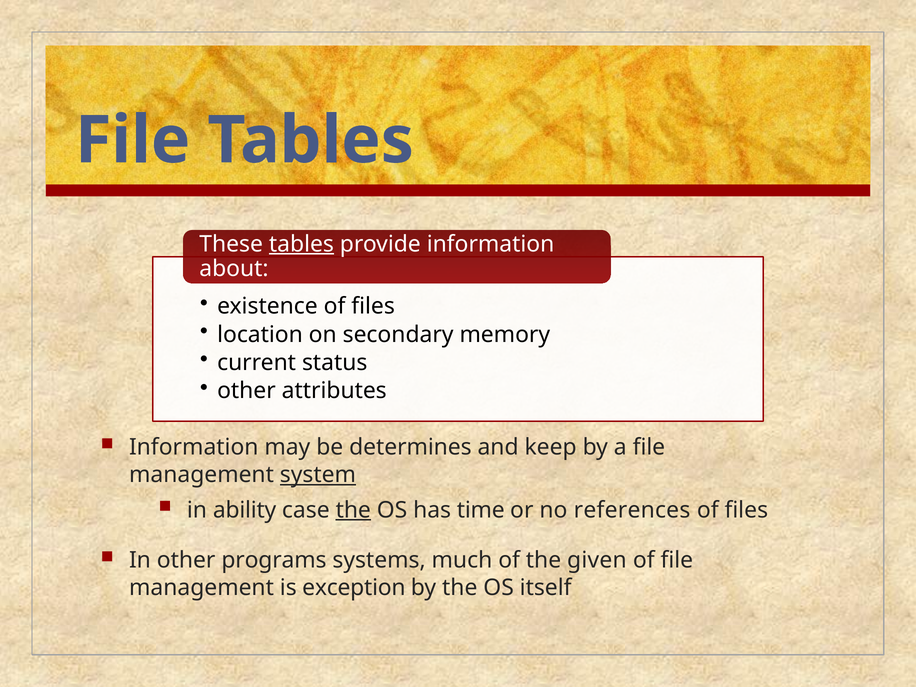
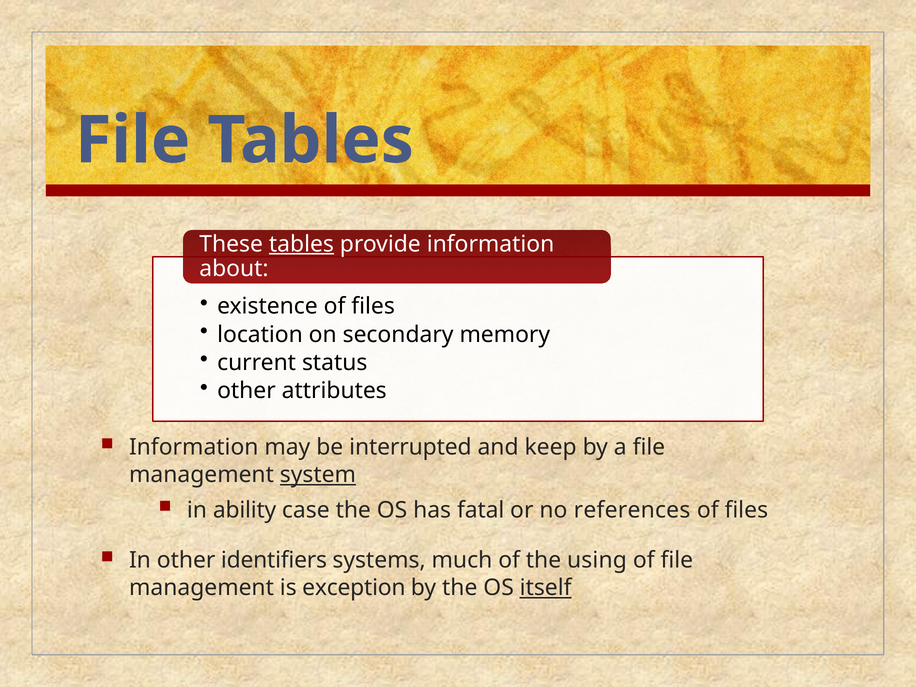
determines: determines -> interrupted
the at (353, 510) underline: present -> none
time: time -> fatal
programs: programs -> identifiers
given: given -> using
itself underline: none -> present
